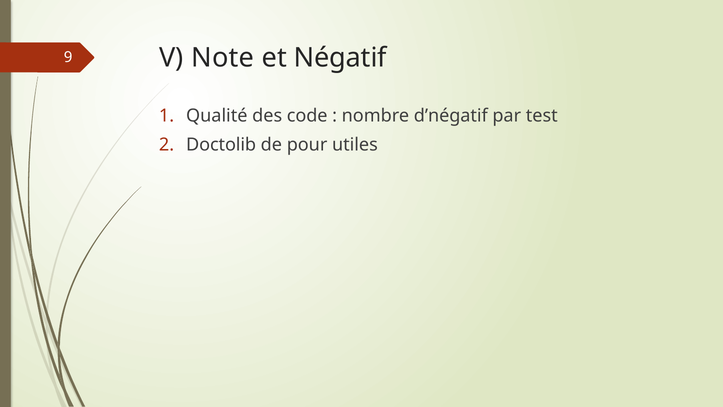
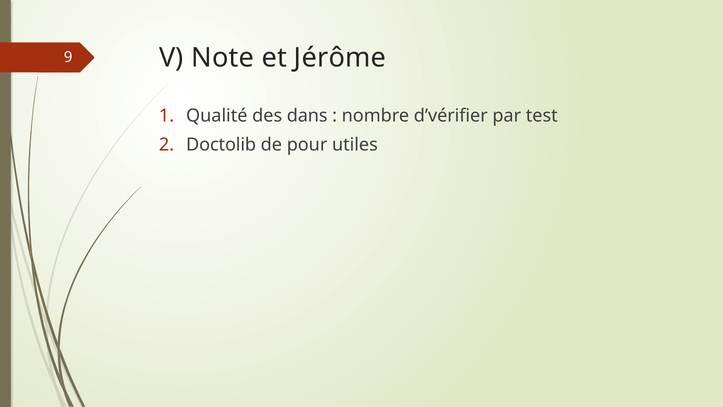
Négatif: Négatif -> Jérôme
code: code -> dans
d’négatif: d’négatif -> d’vérifier
